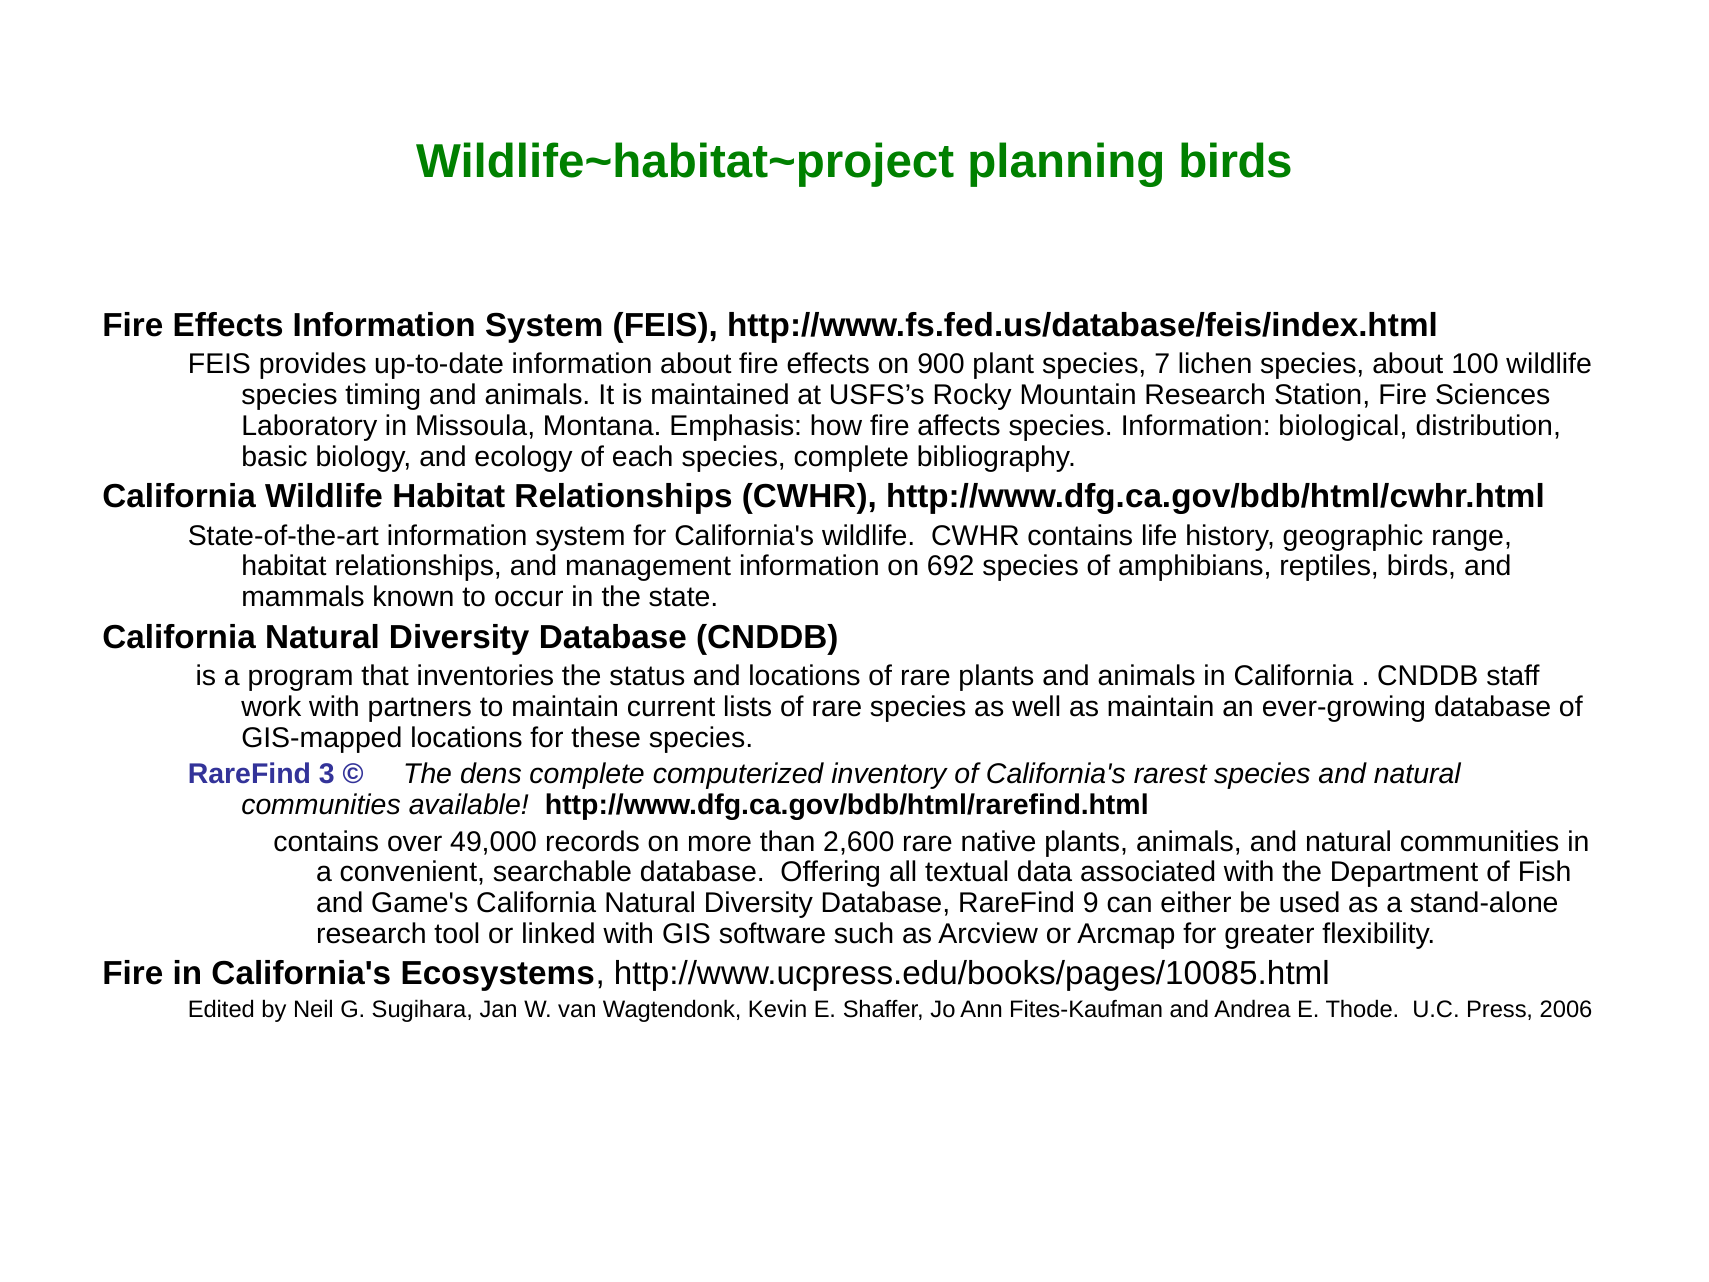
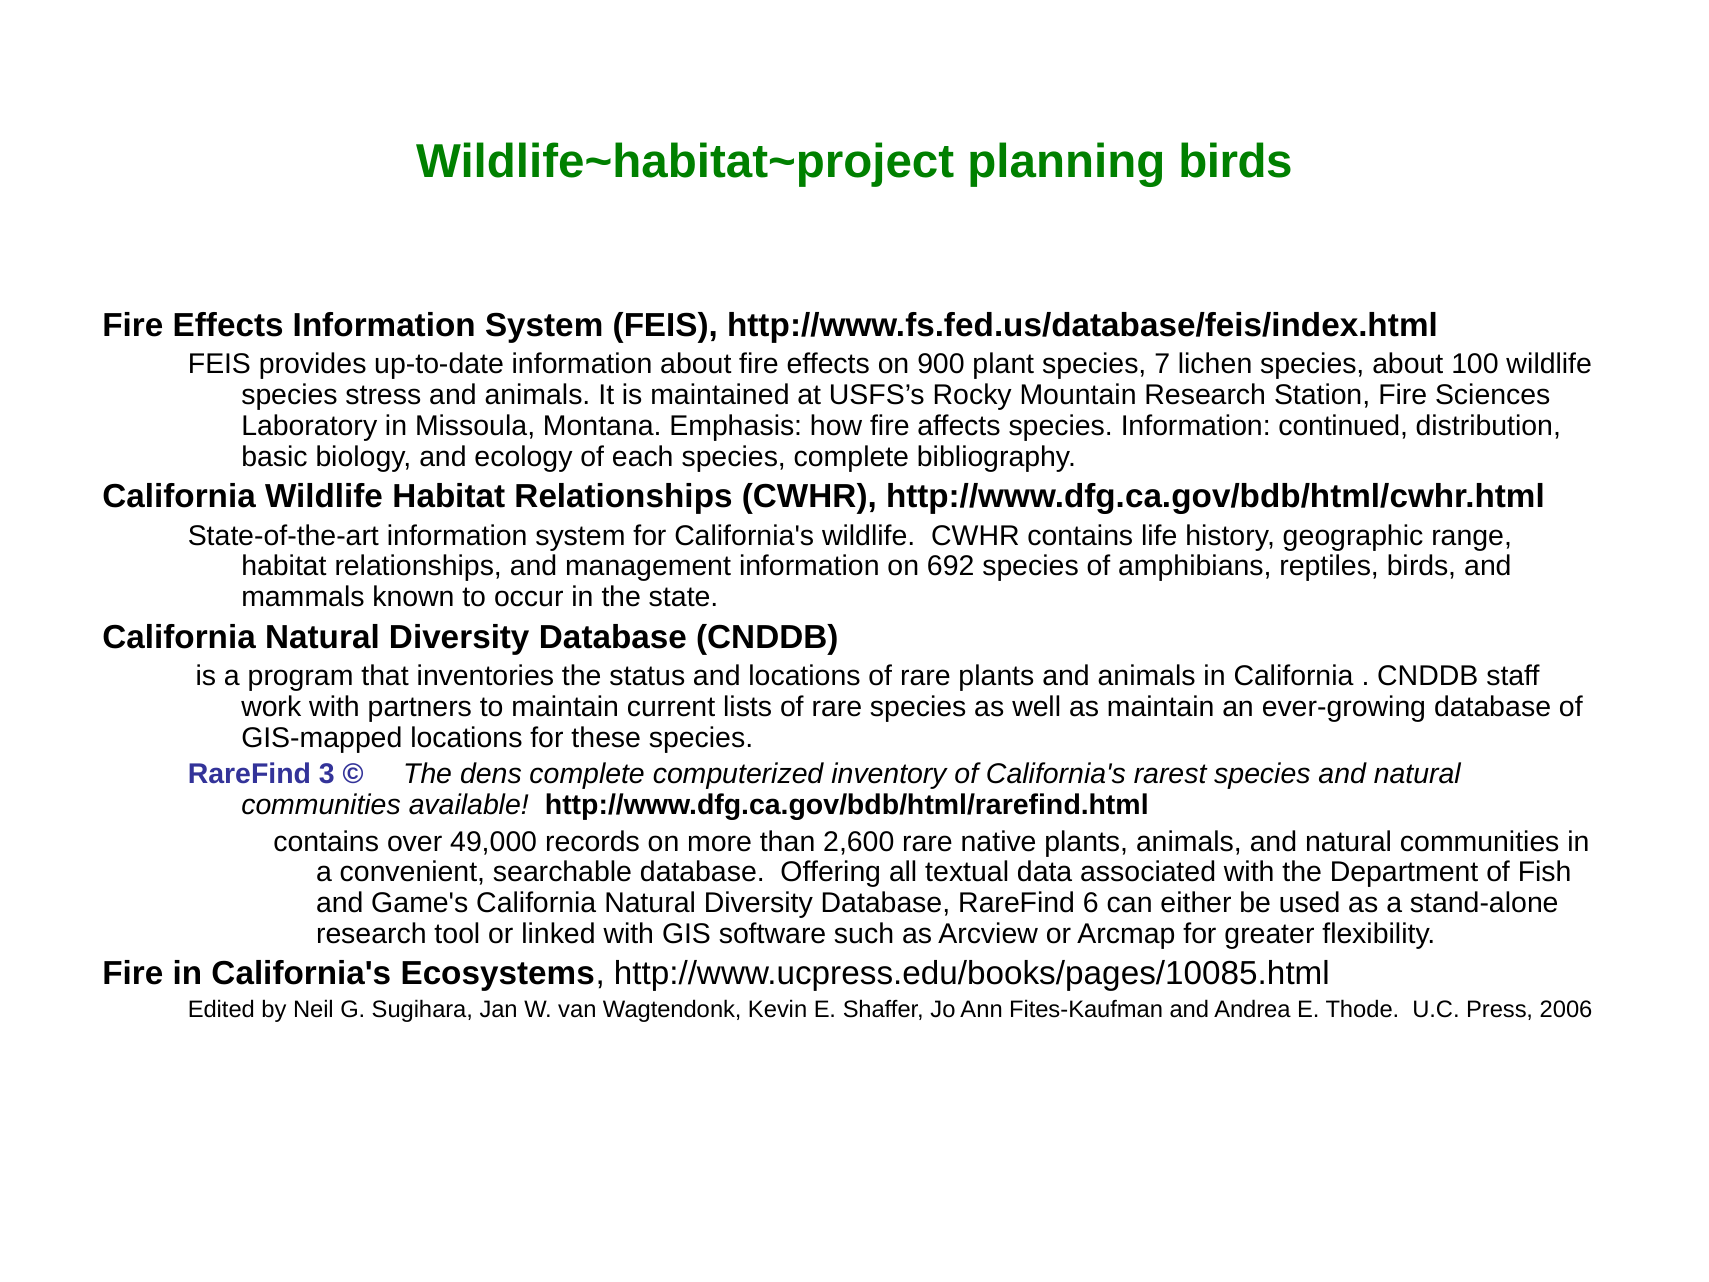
timing: timing -> stress
biological: biological -> continued
9: 9 -> 6
